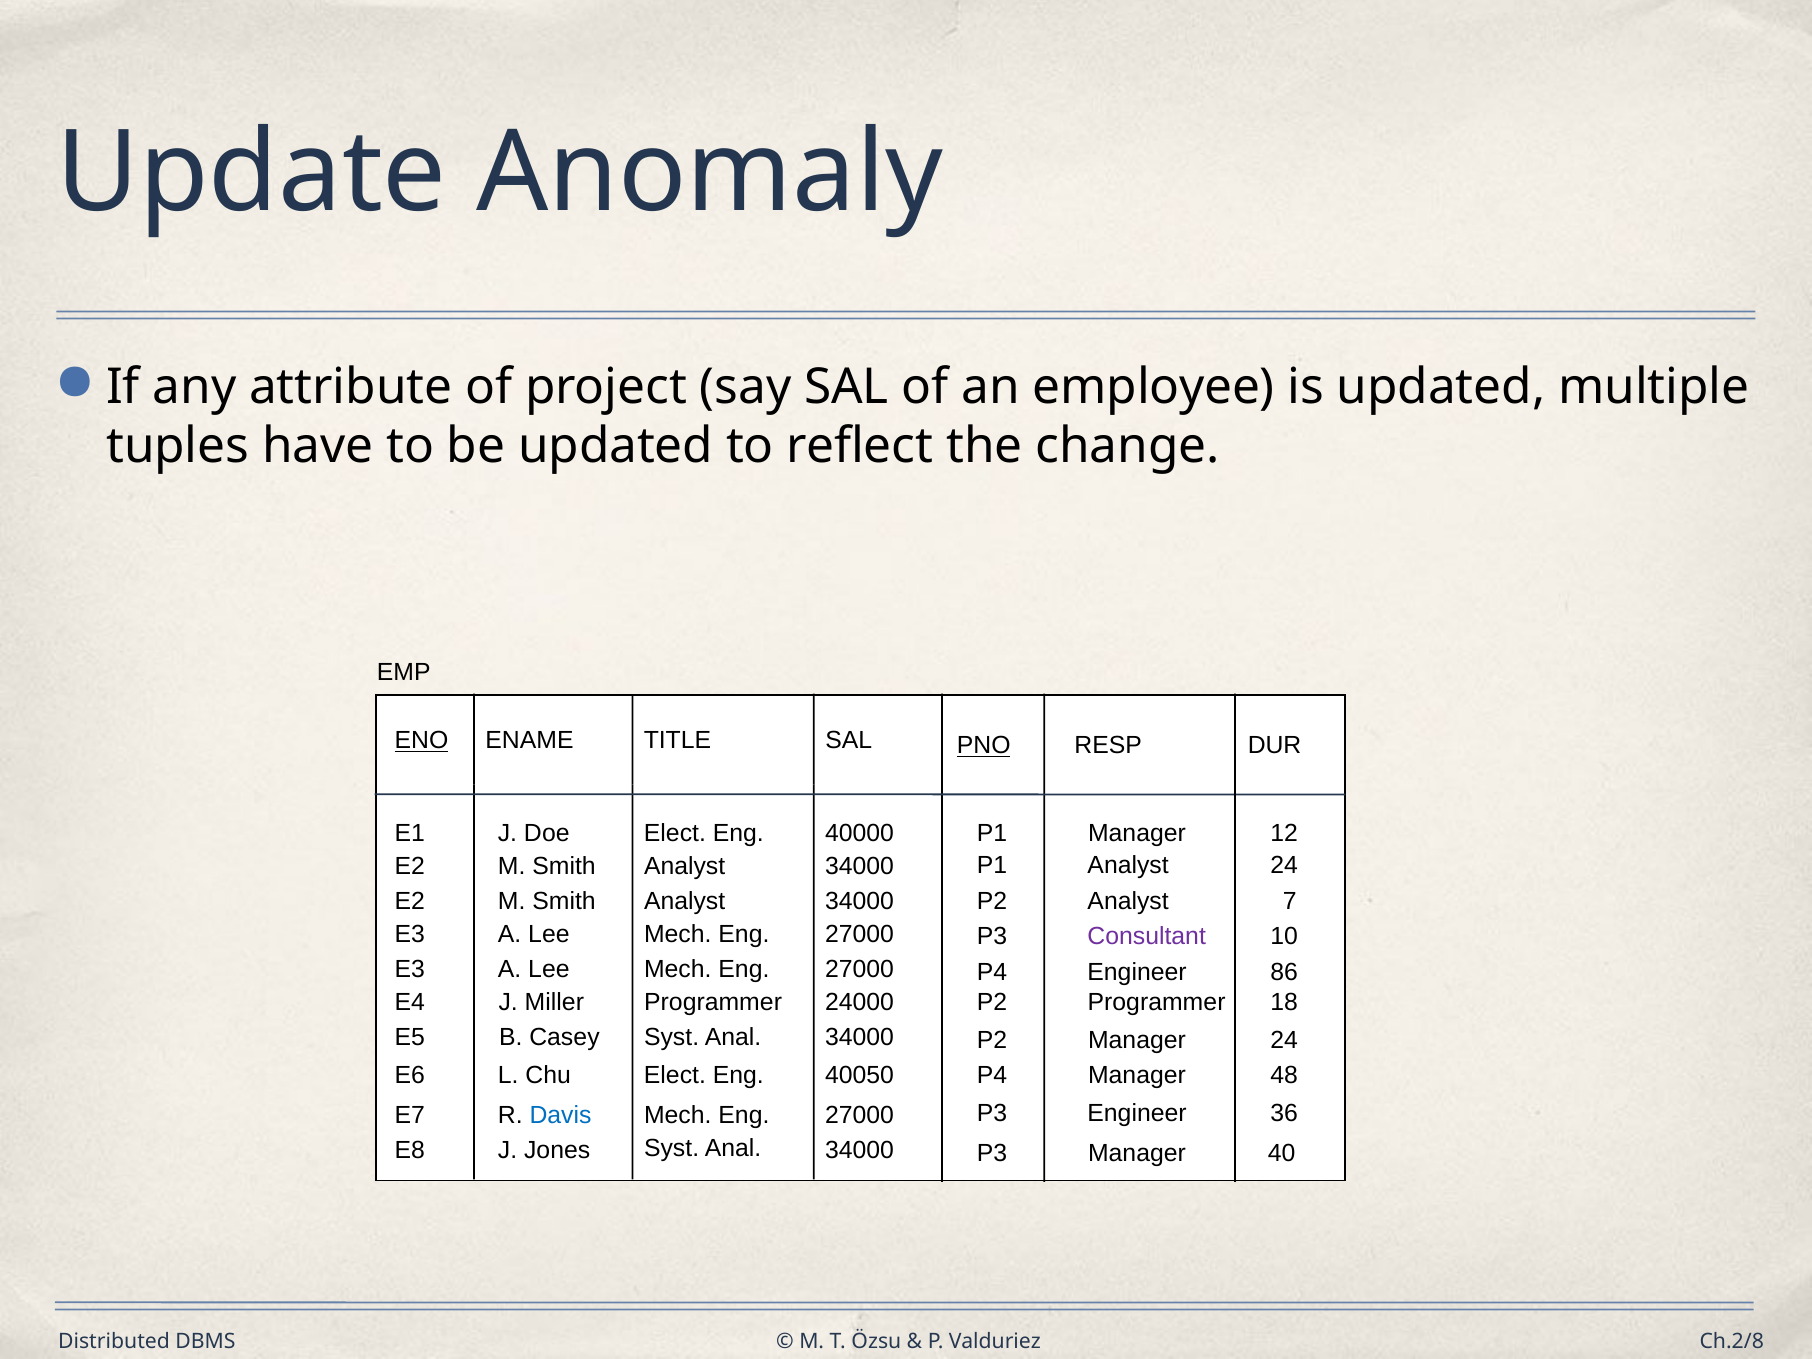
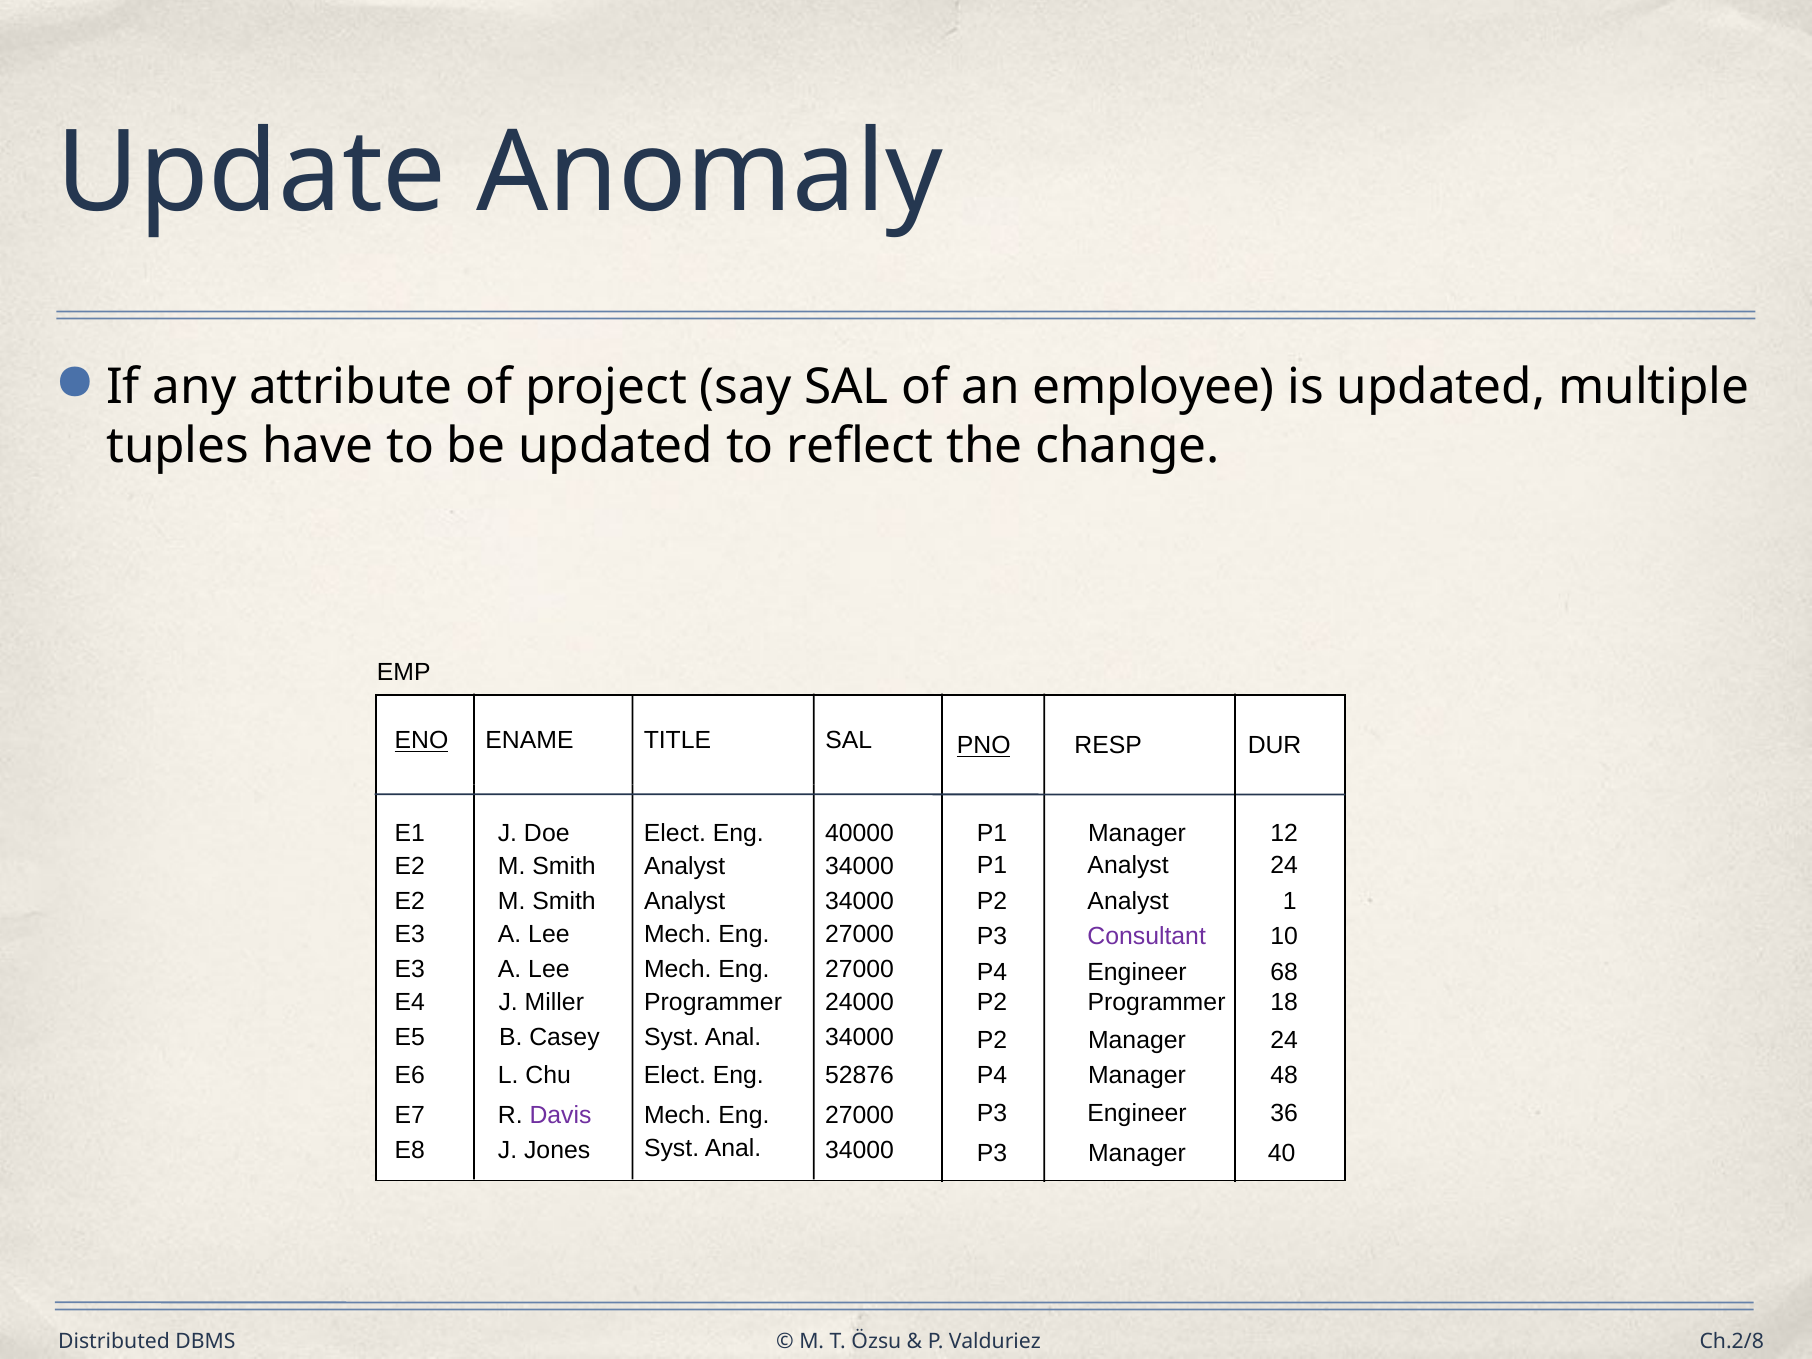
7: 7 -> 1
86: 86 -> 68
40050: 40050 -> 52876
Davis colour: blue -> purple
